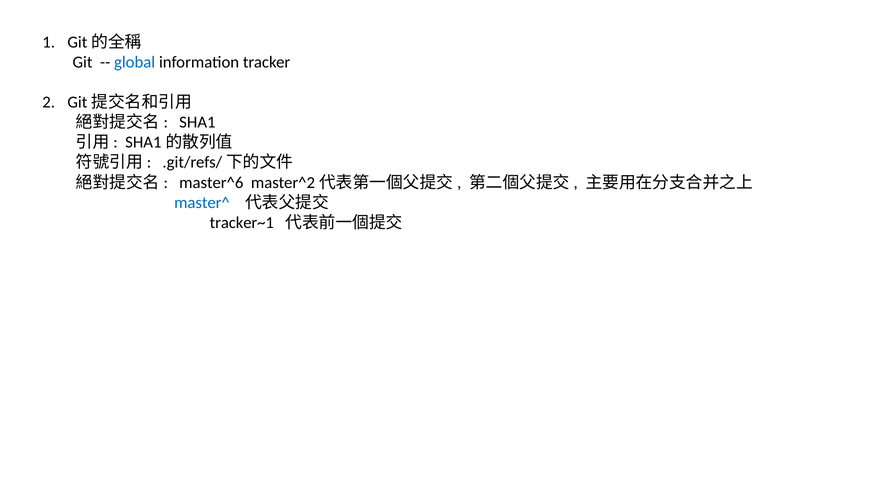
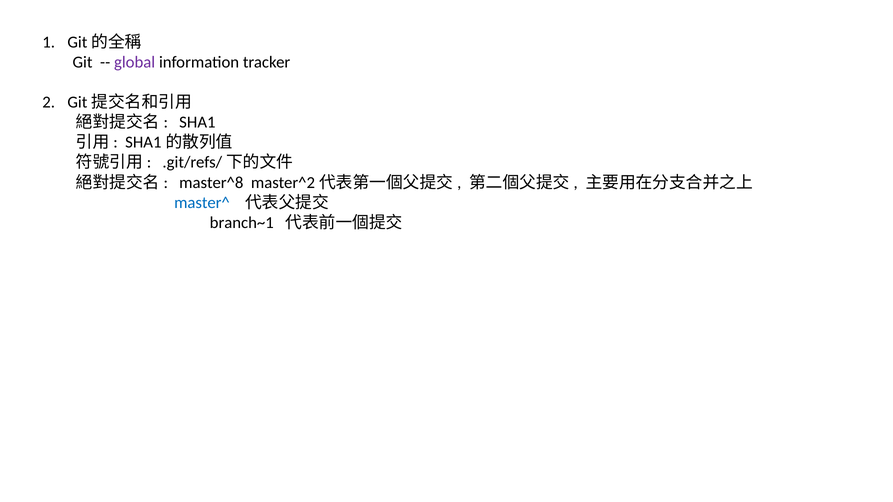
global colour: blue -> purple
master^6: master^6 -> master^8
tracker~1: tracker~1 -> branch~1
